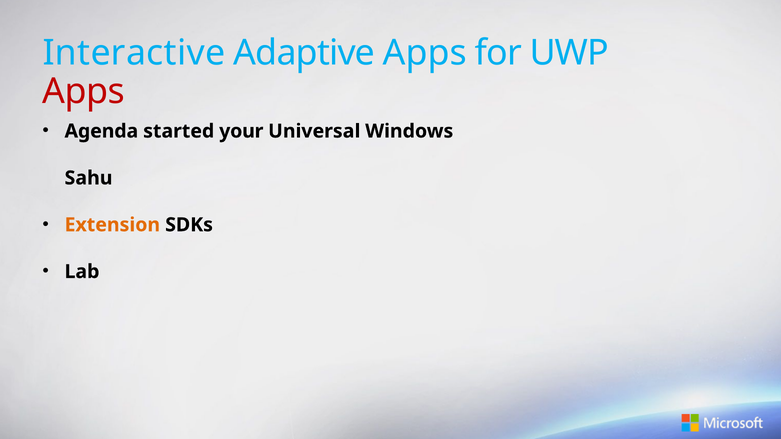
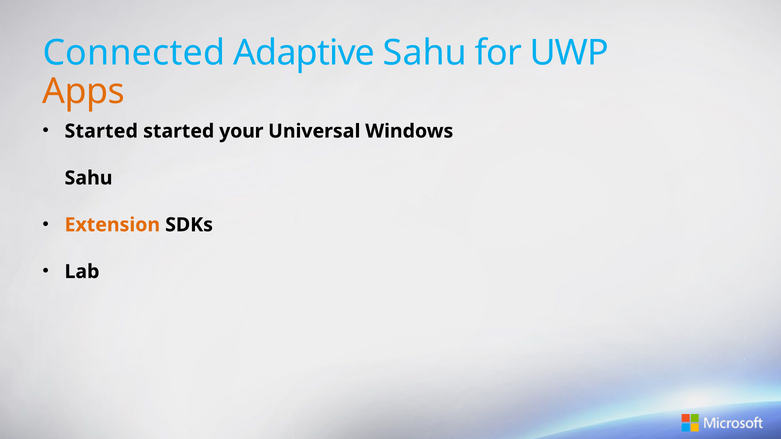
Interactive: Interactive -> Connected
Adaptive Apps: Apps -> Sahu
Apps at (84, 92) colour: red -> orange
Agenda at (101, 131): Agenda -> Started
